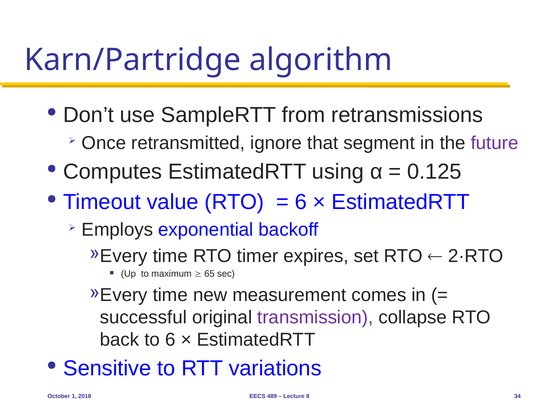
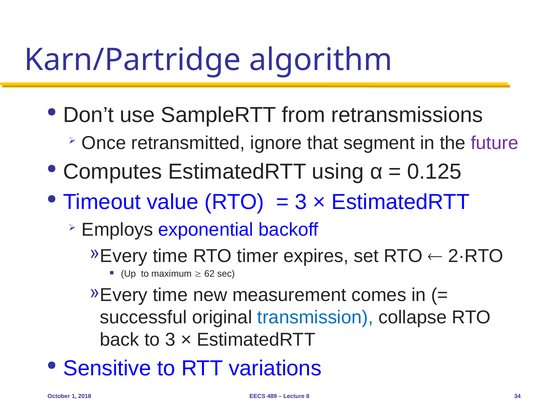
6 at (301, 202): 6 -> 3
65: 65 -> 62
transmission colour: purple -> blue
to 6: 6 -> 3
